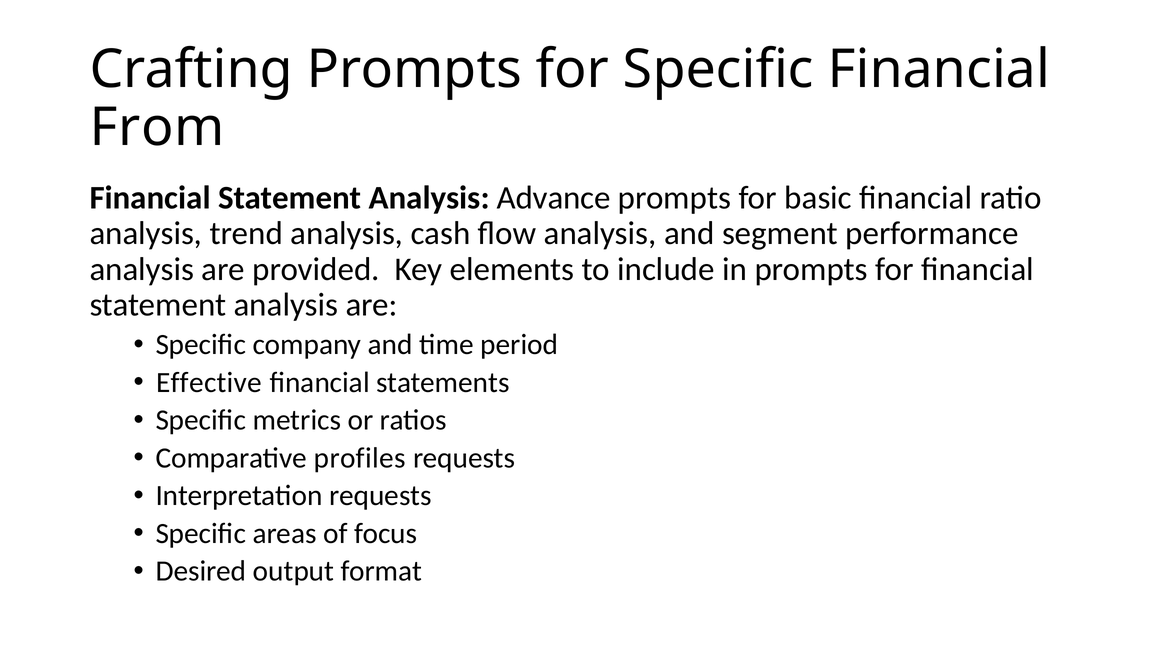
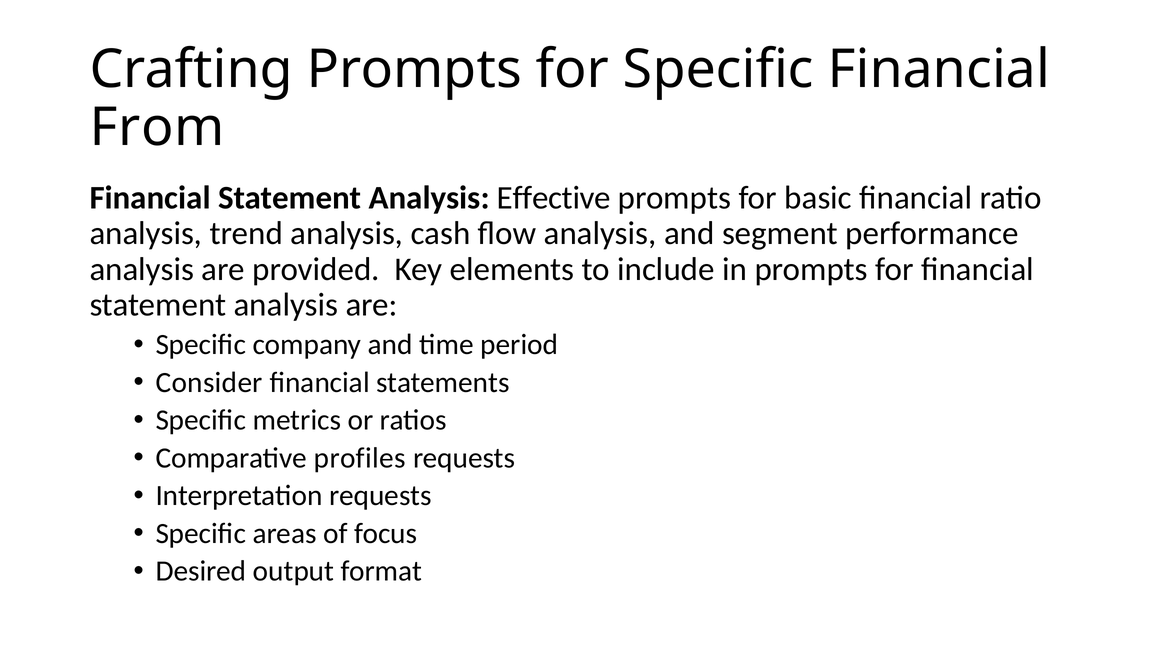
Advance: Advance -> Effective
Effective: Effective -> Consider
